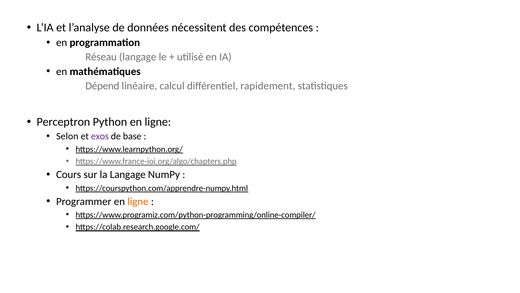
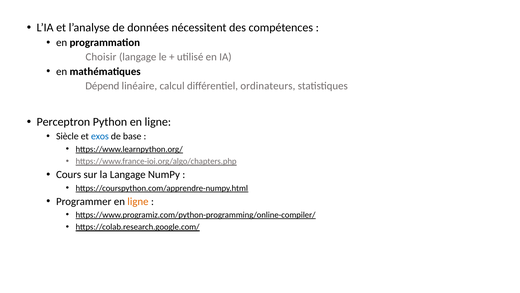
Réseau: Réseau -> Choisir
rapidement: rapidement -> ordinateurs
Selon: Selon -> Siècle
exos colour: purple -> blue
